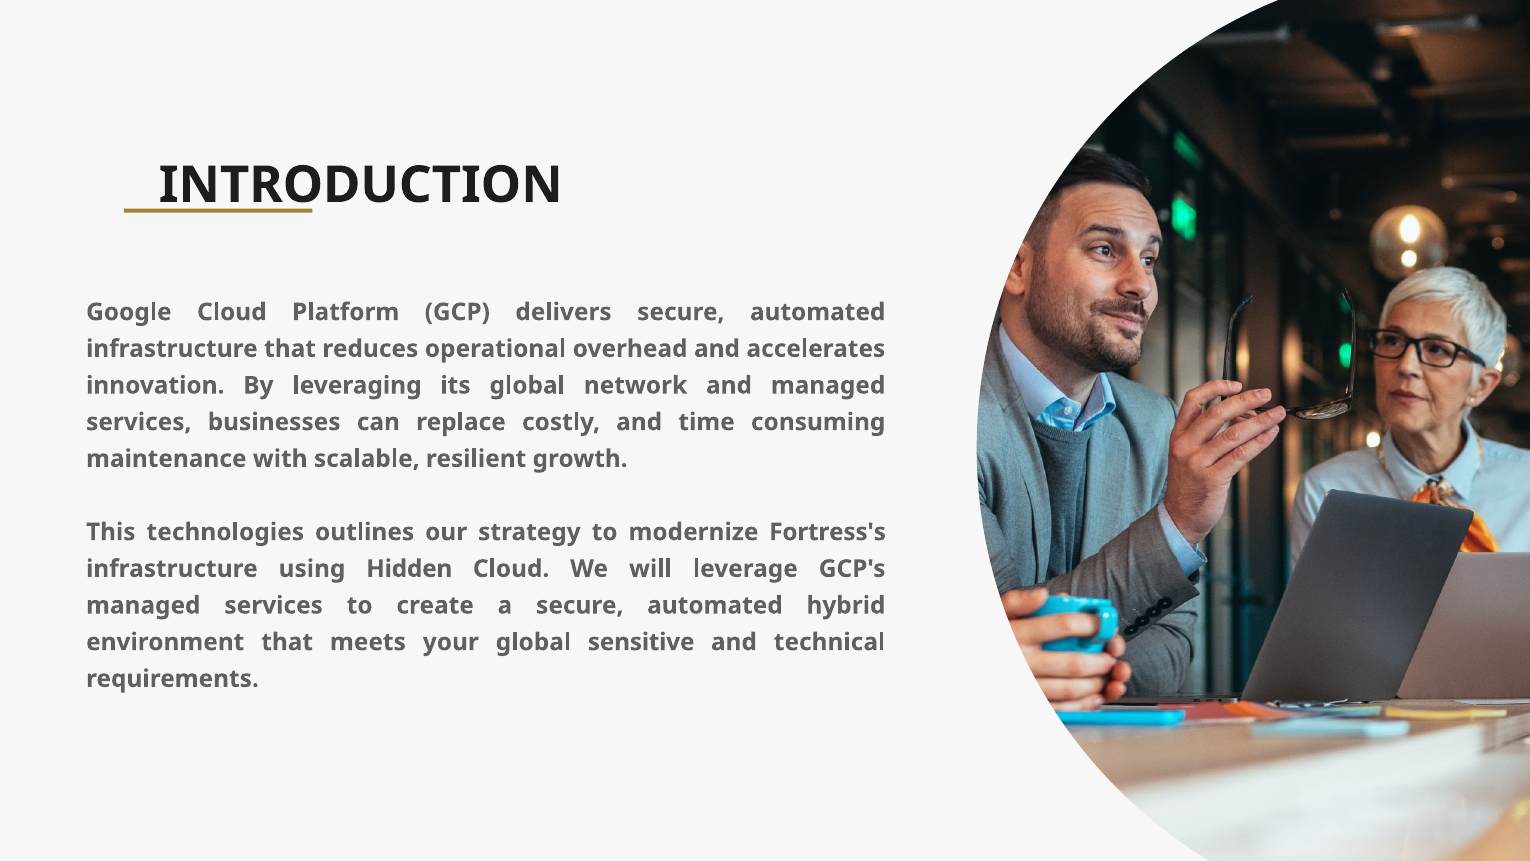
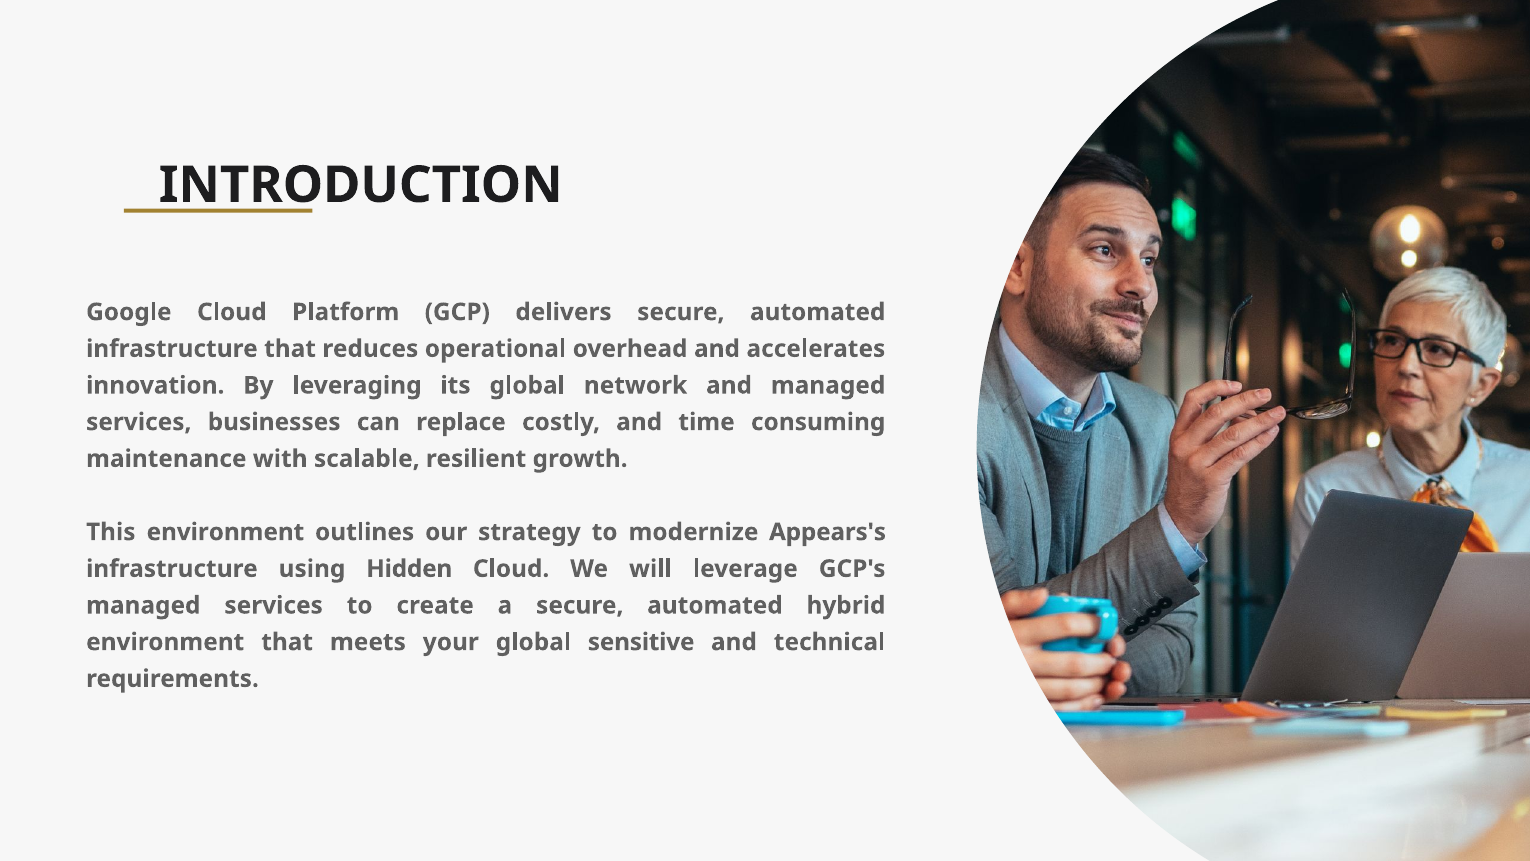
This technologies: technologies -> environment
Fortress's: Fortress's -> Appears's
